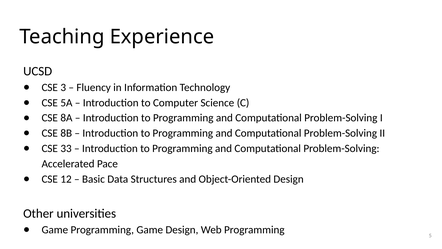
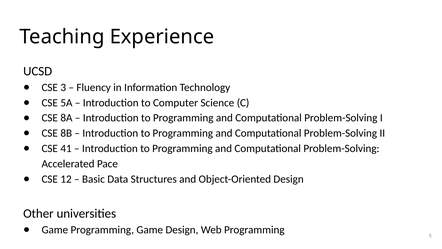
33: 33 -> 41
